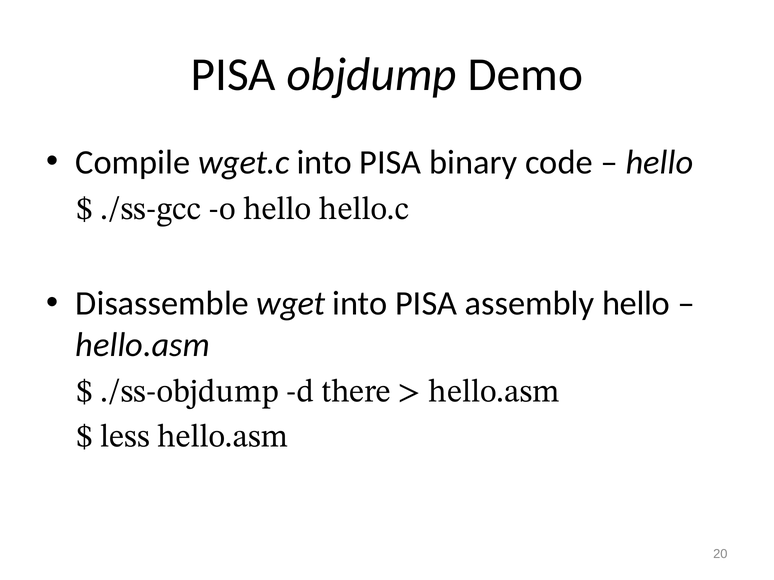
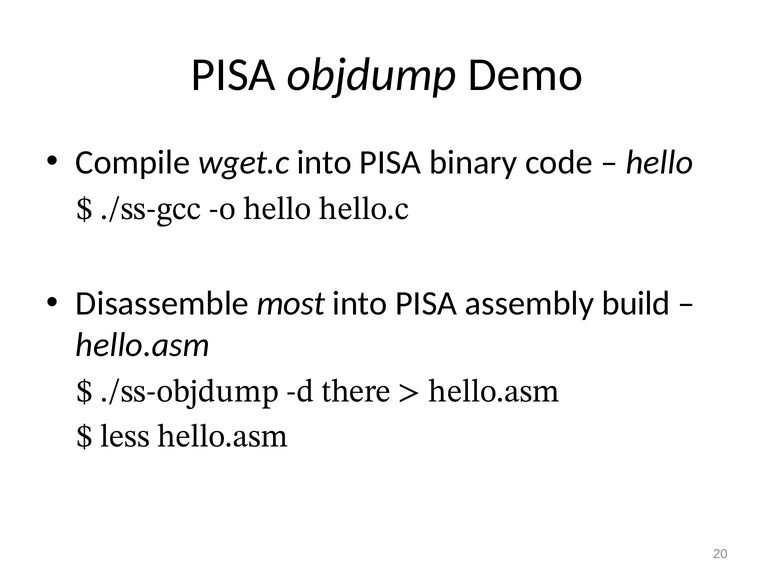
wget: wget -> most
assembly hello: hello -> build
